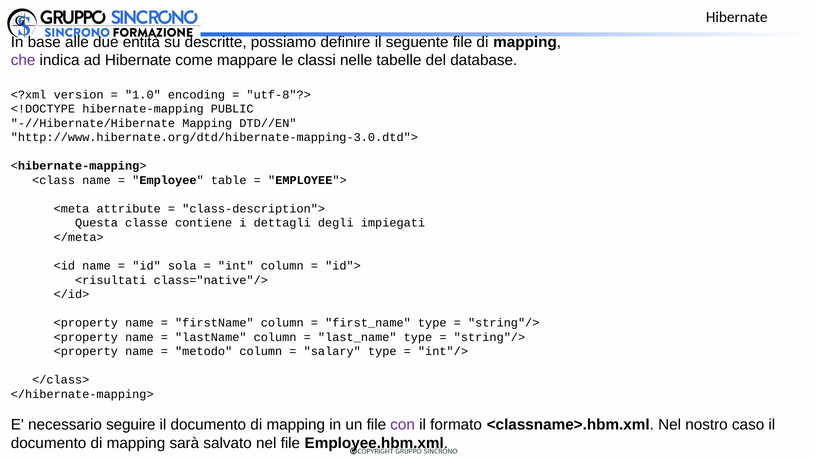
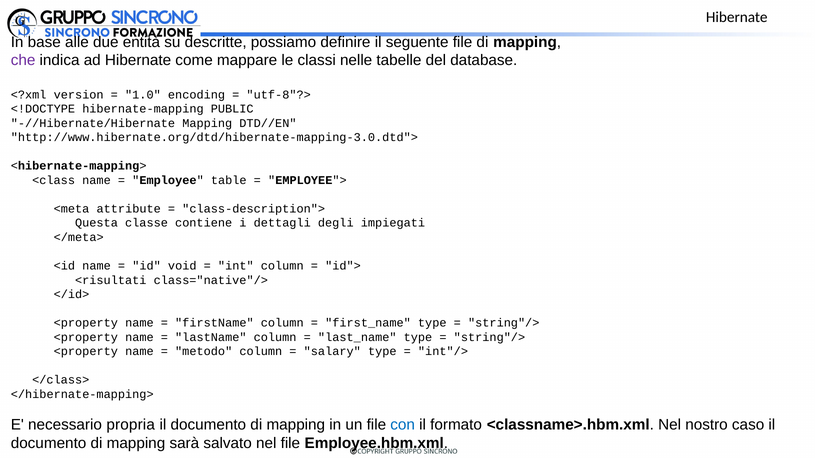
sola: sola -> void
seguire: seguire -> propria
con colour: purple -> blue
